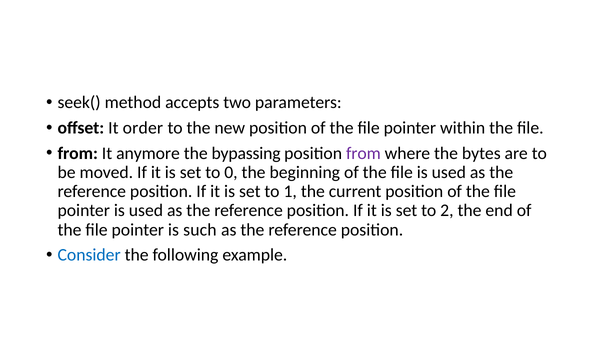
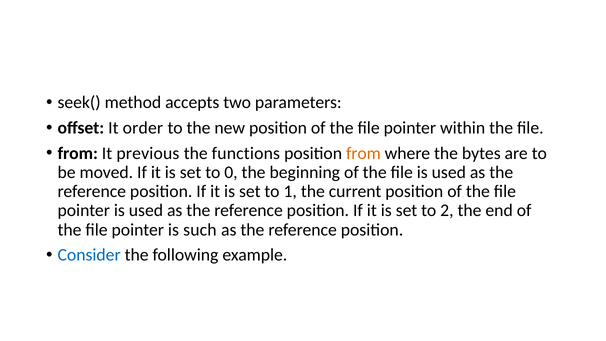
anymore: anymore -> previous
bypassing: bypassing -> functions
from at (363, 153) colour: purple -> orange
